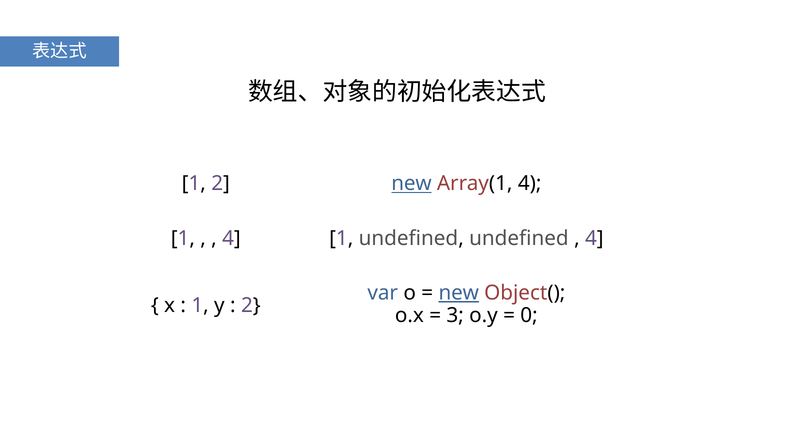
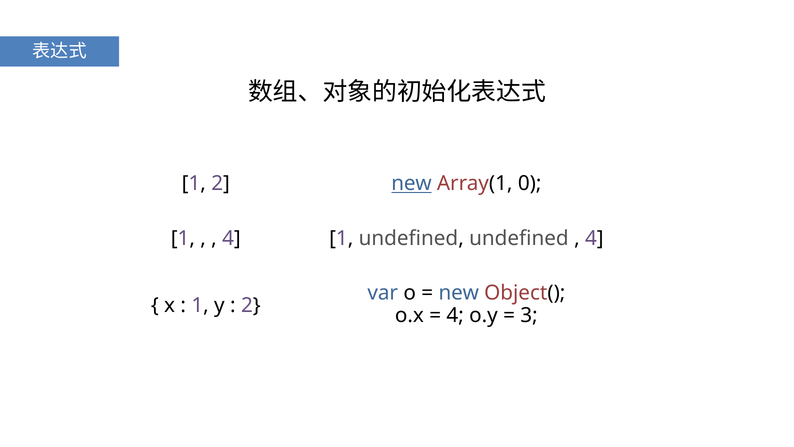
Array(1 4: 4 -> 0
new at (459, 293) underline: present -> none
3 at (455, 315): 3 -> 4
0: 0 -> 3
